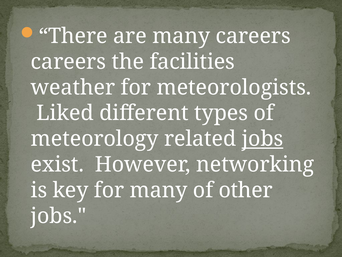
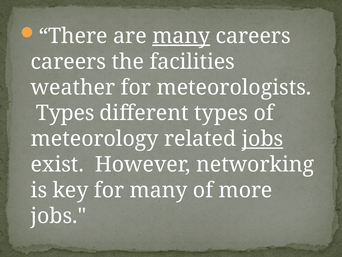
many at (181, 36) underline: none -> present
Liked at (65, 113): Liked -> Types
other: other -> more
